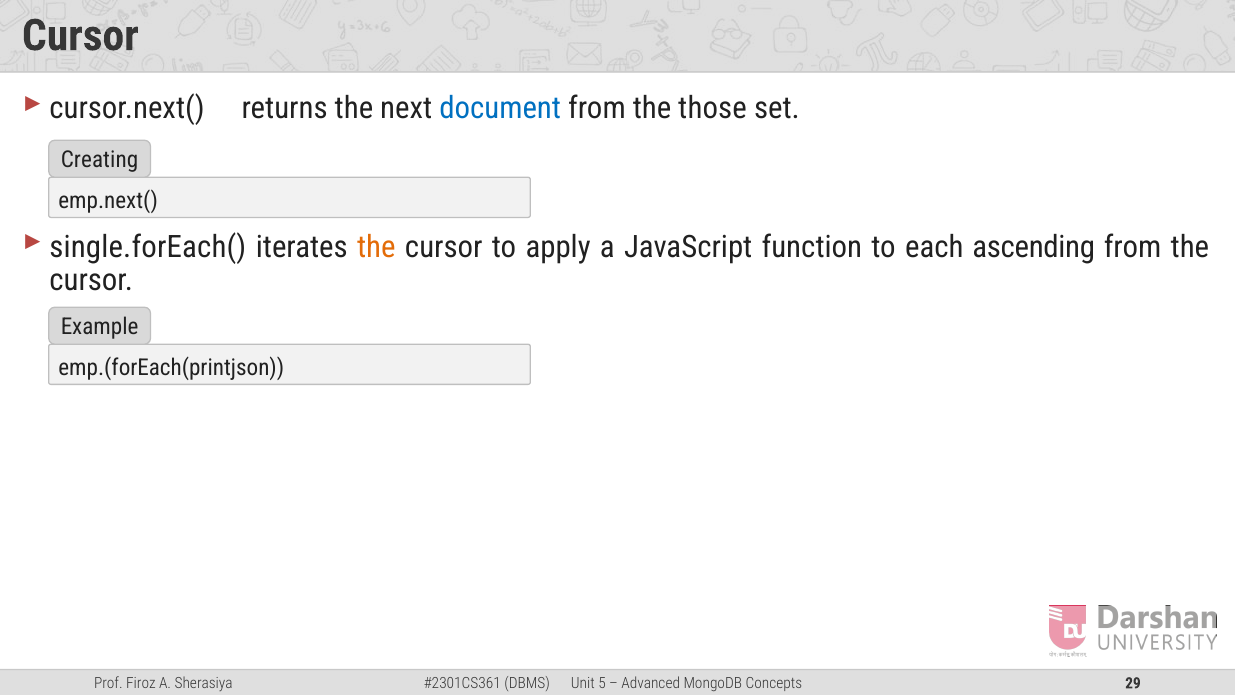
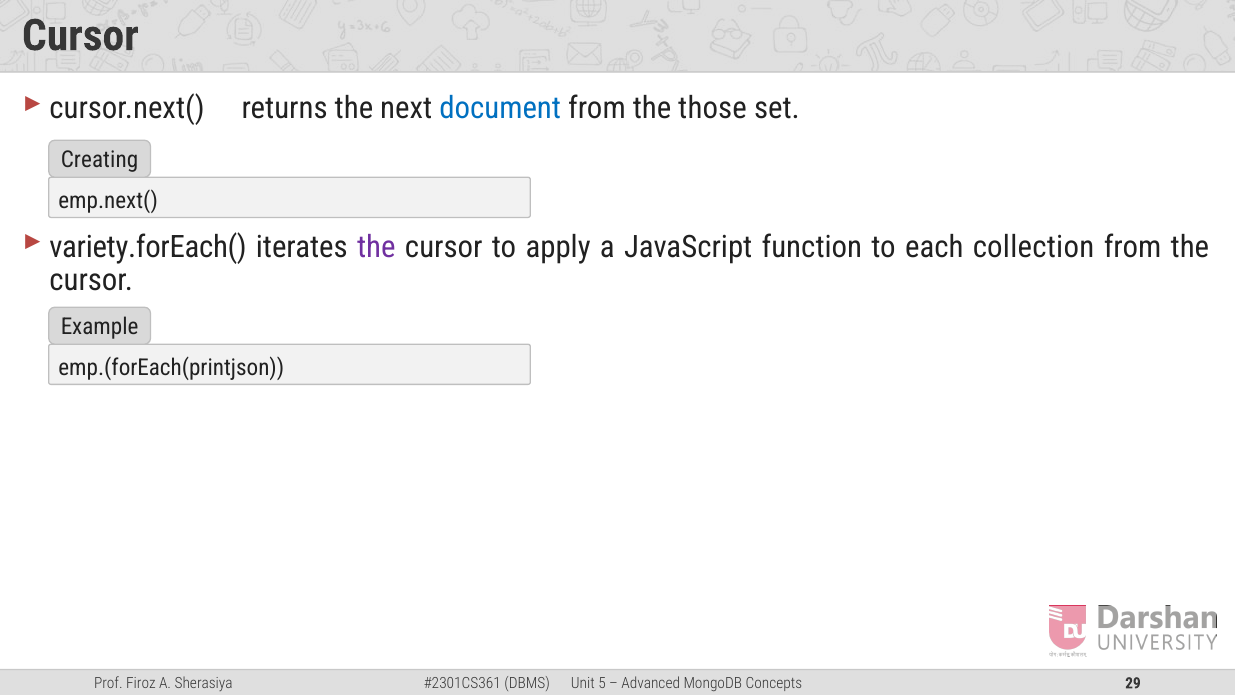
single.forEach(: single.forEach( -> variety.forEach(
the at (376, 247) colour: orange -> purple
ascending: ascending -> collection
